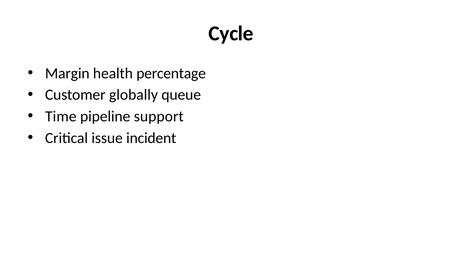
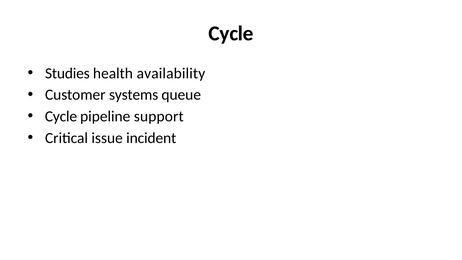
Margin: Margin -> Studies
percentage: percentage -> availability
globally: globally -> systems
Time at (61, 116): Time -> Cycle
